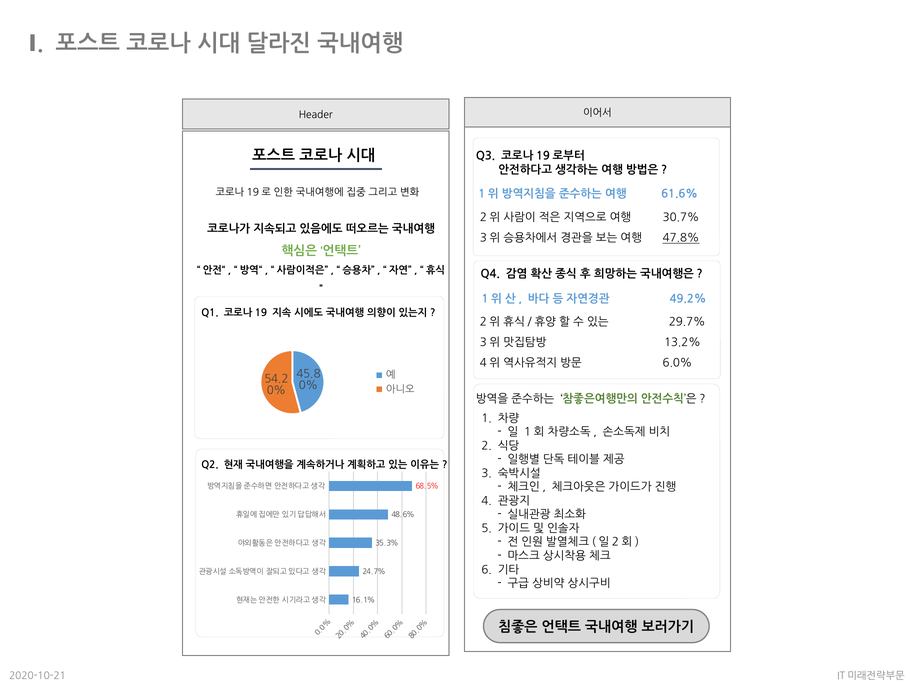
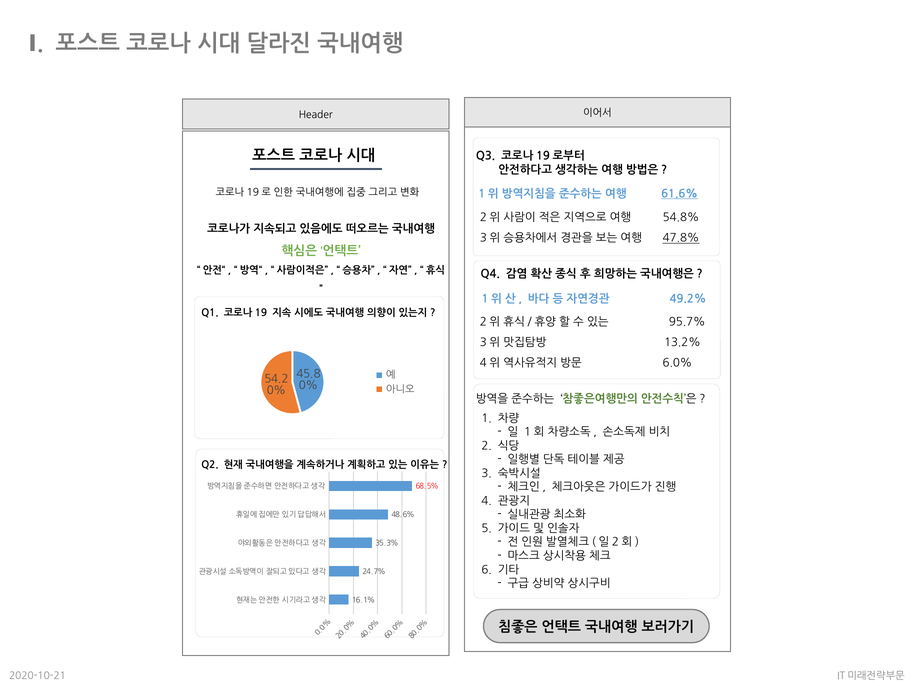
61.6% underline: none -> present
30.7%: 30.7% -> 54.8%
29.7%: 29.7% -> 95.7%
